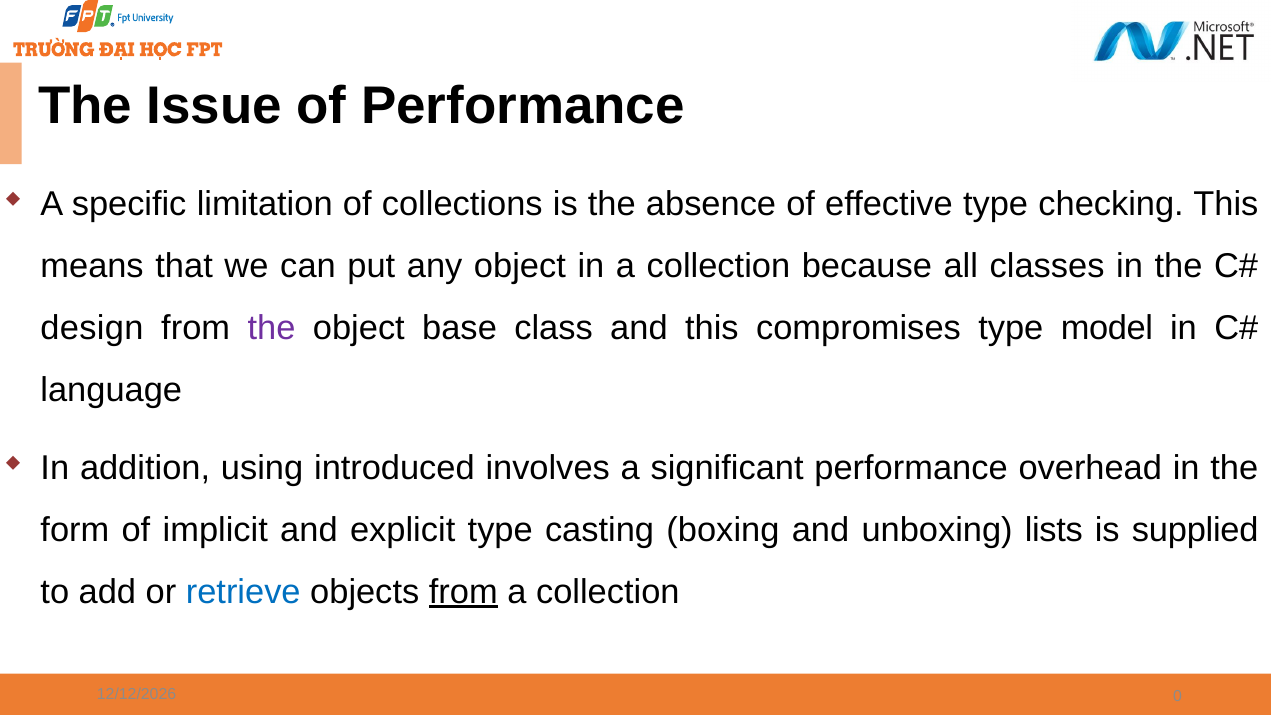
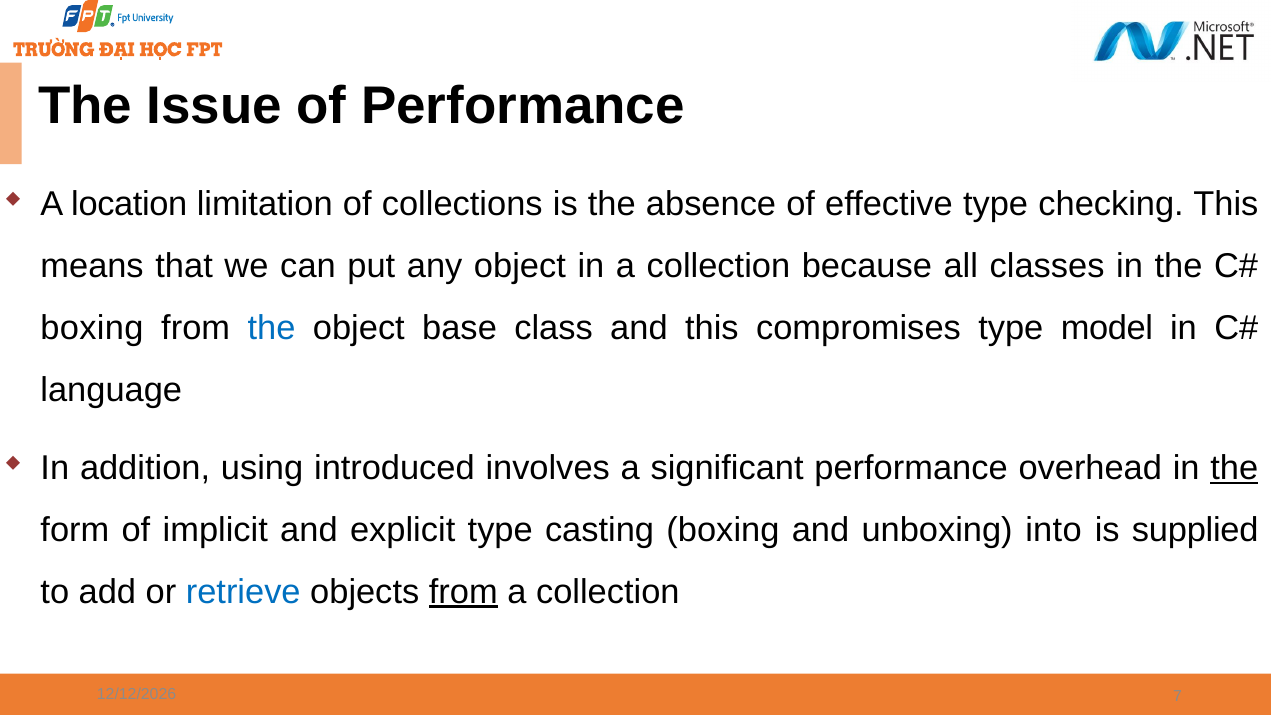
specific: specific -> location
design at (92, 328): design -> boxing
the at (272, 328) colour: purple -> blue
the at (1234, 468) underline: none -> present
lists: lists -> into
0: 0 -> 7
